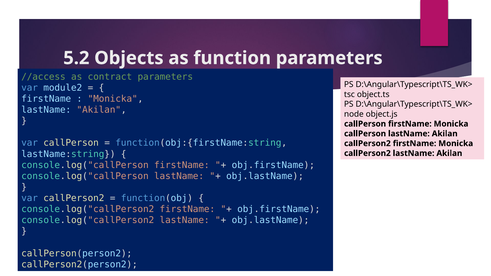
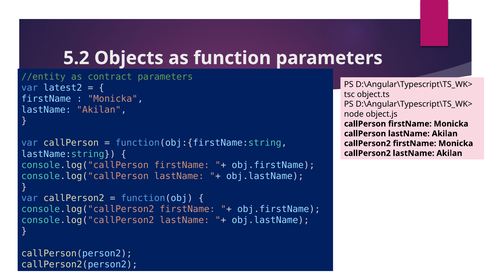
//access: //access -> //entity
module2: module2 -> latest2
